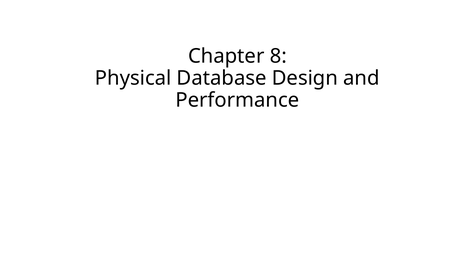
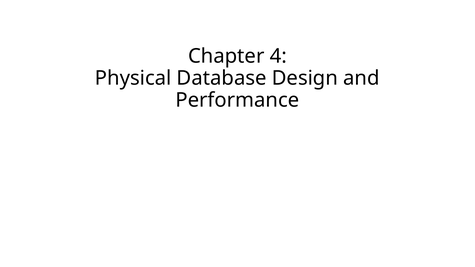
8: 8 -> 4
